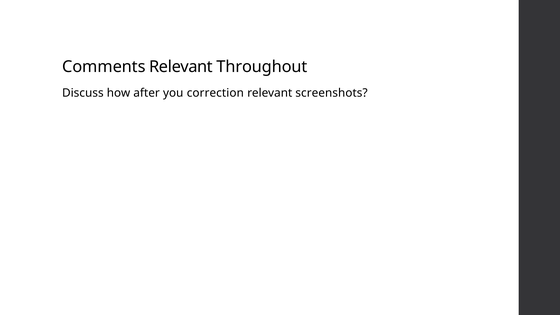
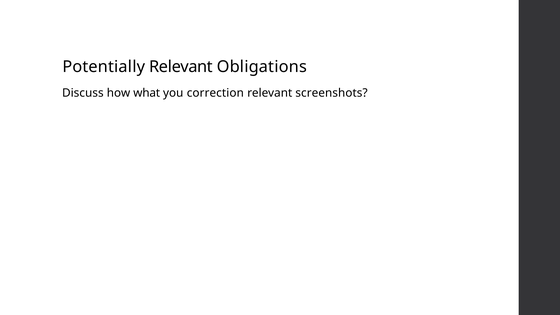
Comments: Comments -> Potentially
Throughout: Throughout -> Obligations
after: after -> what
